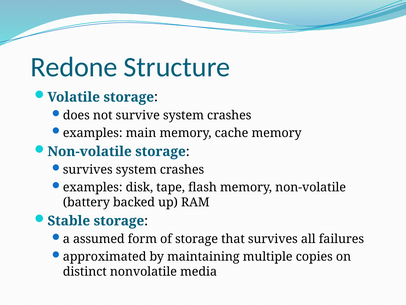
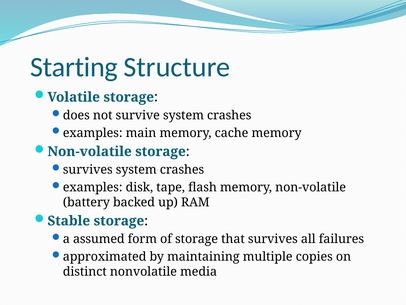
Redone: Redone -> Starting
